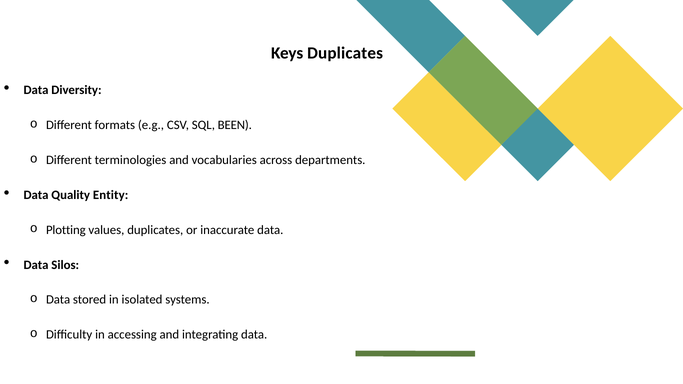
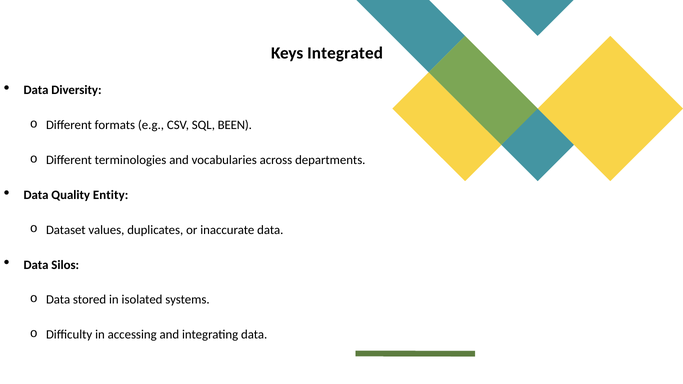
Keys Duplicates: Duplicates -> Integrated
Plotting: Plotting -> Dataset
